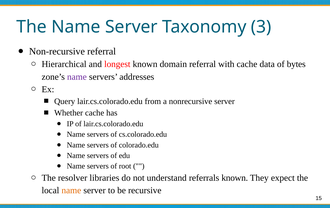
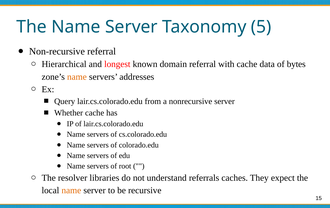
3: 3 -> 5
name at (77, 77) colour: purple -> orange
referrals known: known -> caches
